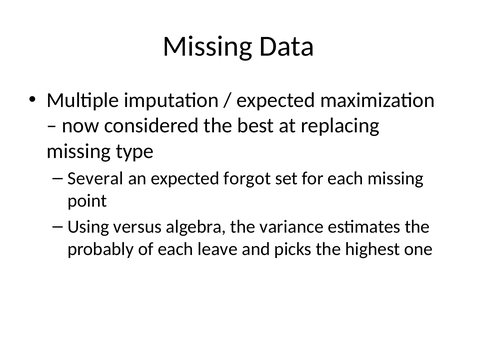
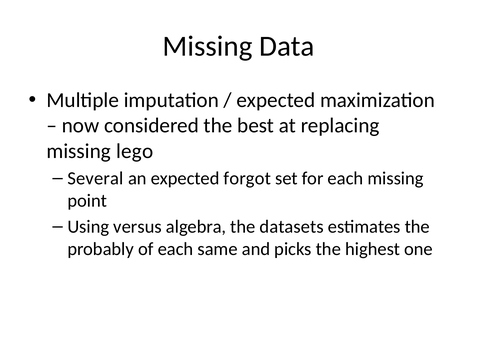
type: type -> lego
variance: variance -> datasets
leave: leave -> same
